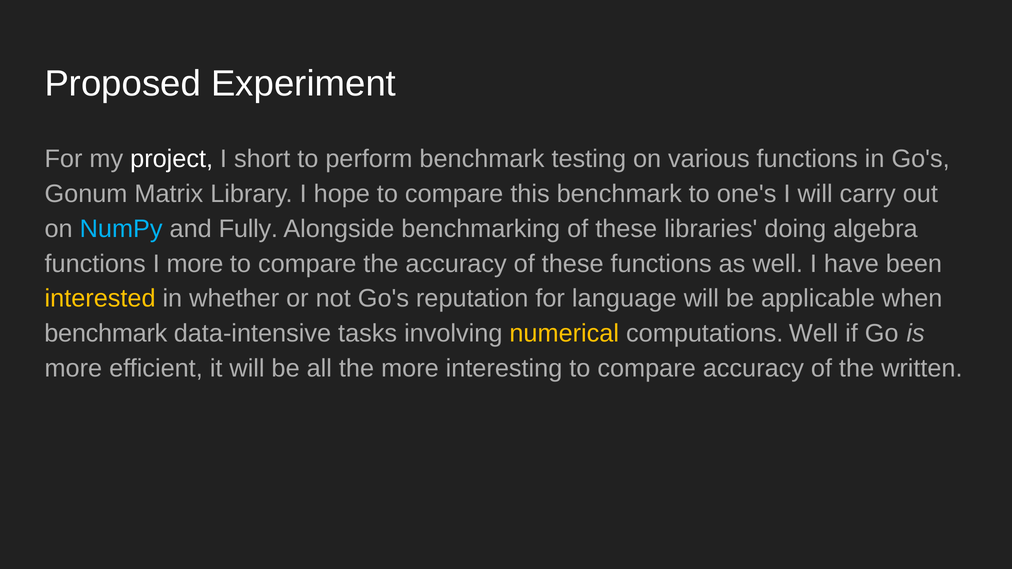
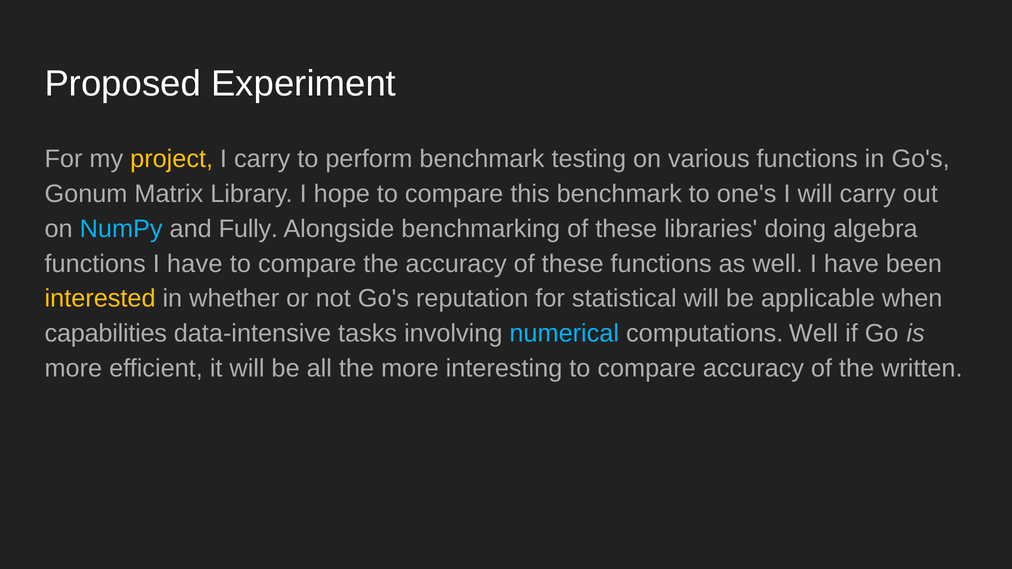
project colour: white -> yellow
I short: short -> carry
functions I more: more -> have
language: language -> statistical
benchmark at (106, 334): benchmark -> capabilities
numerical colour: yellow -> light blue
